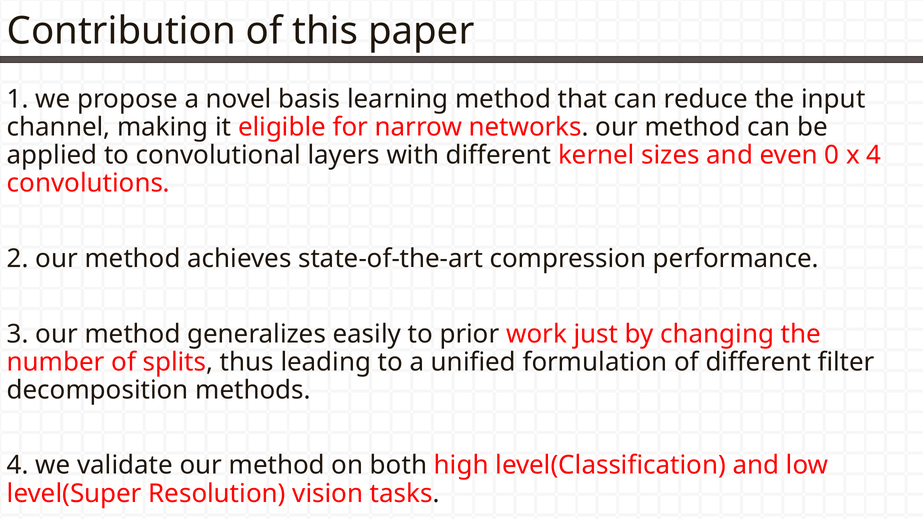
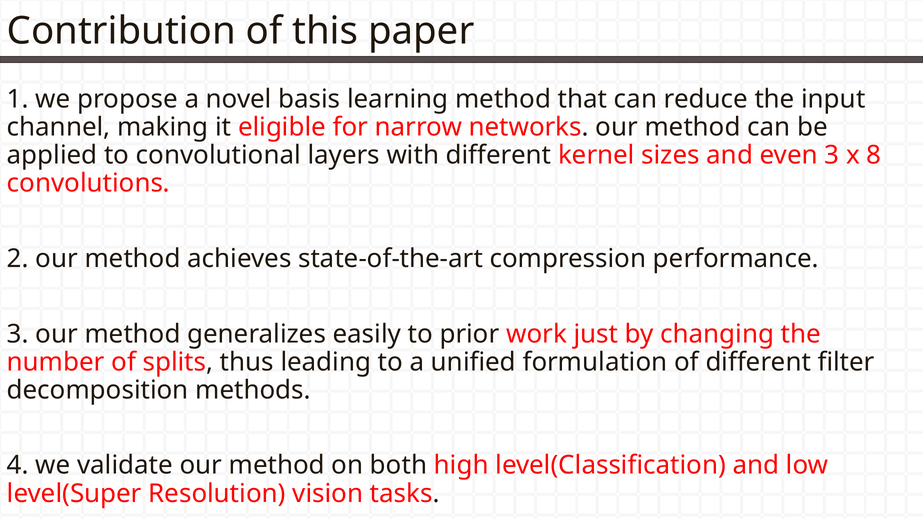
even 0: 0 -> 3
x 4: 4 -> 8
